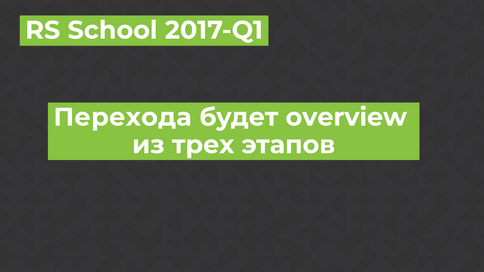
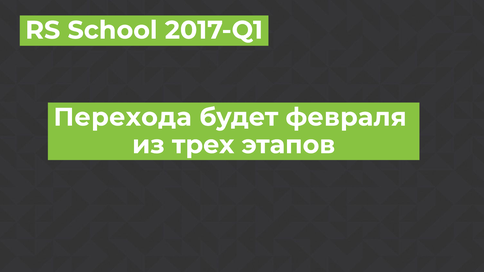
overview: overview -> февраля
